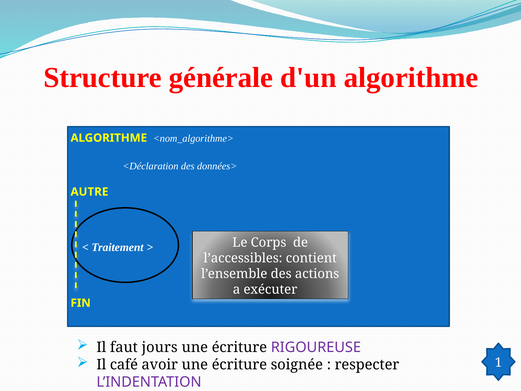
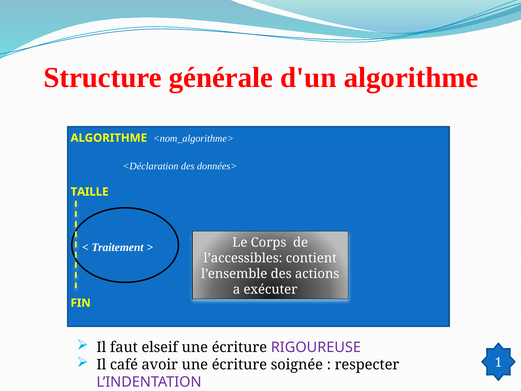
AUTRE: AUTRE -> TAILLE
jours: jours -> elseif
